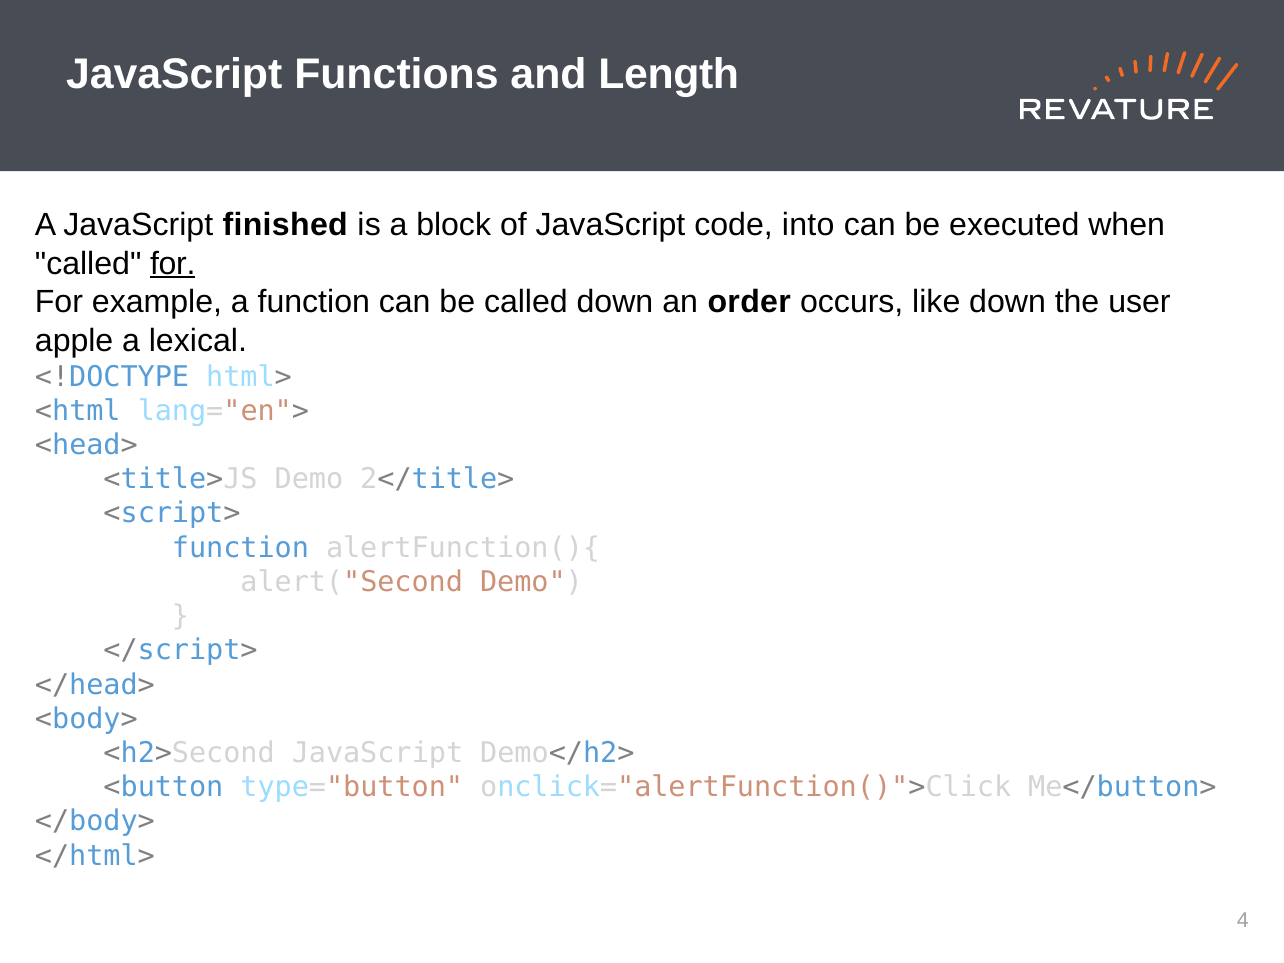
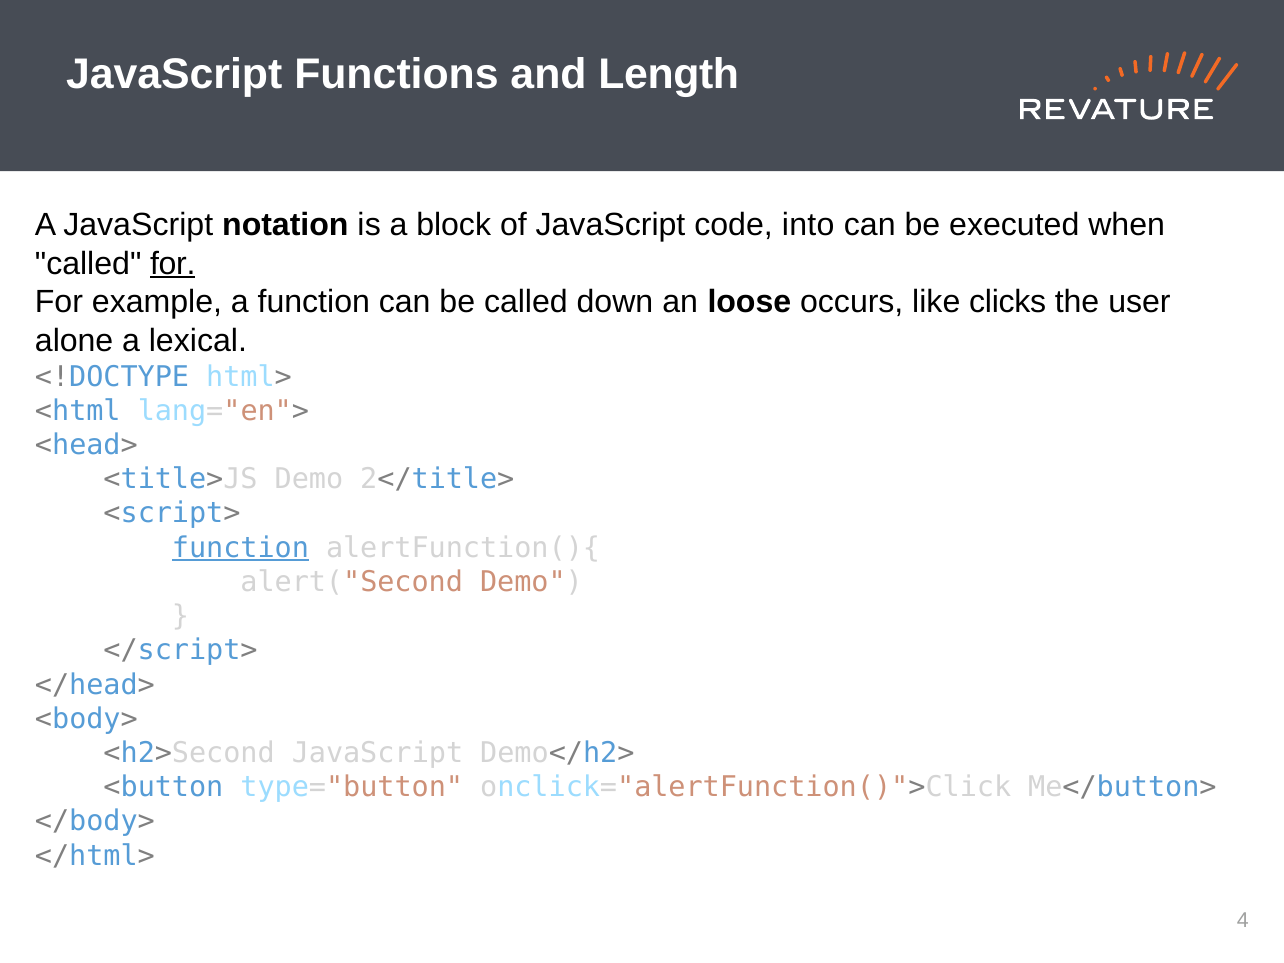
finished: finished -> notation
order: order -> loose
like down: down -> clicks
apple: apple -> alone
function at (240, 548) underline: none -> present
